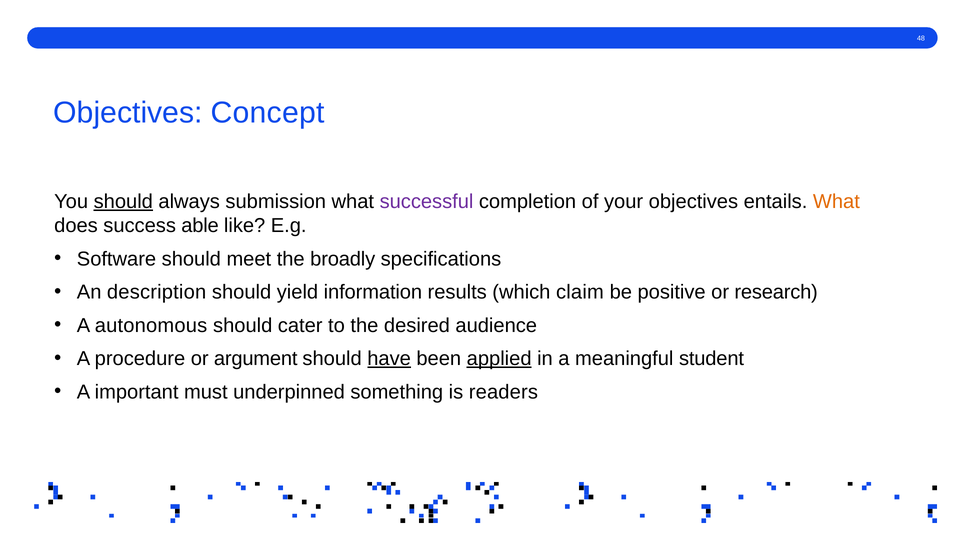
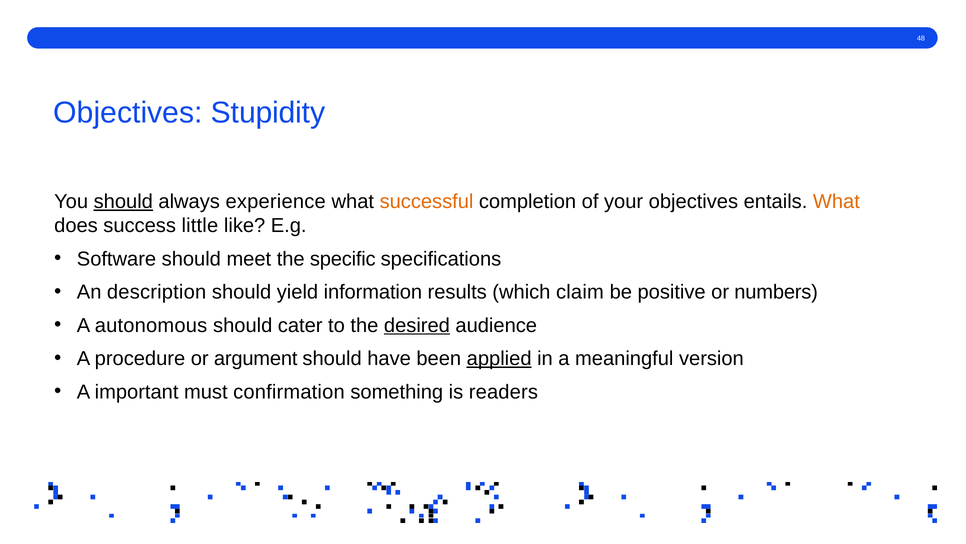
Concept: Concept -> Stupidity
submission: submission -> experience
successful colour: purple -> orange
able: able -> little
broadly: broadly -> specific
research: research -> numbers
desired underline: none -> present
have underline: present -> none
student: student -> version
underpinned: underpinned -> confirmation
